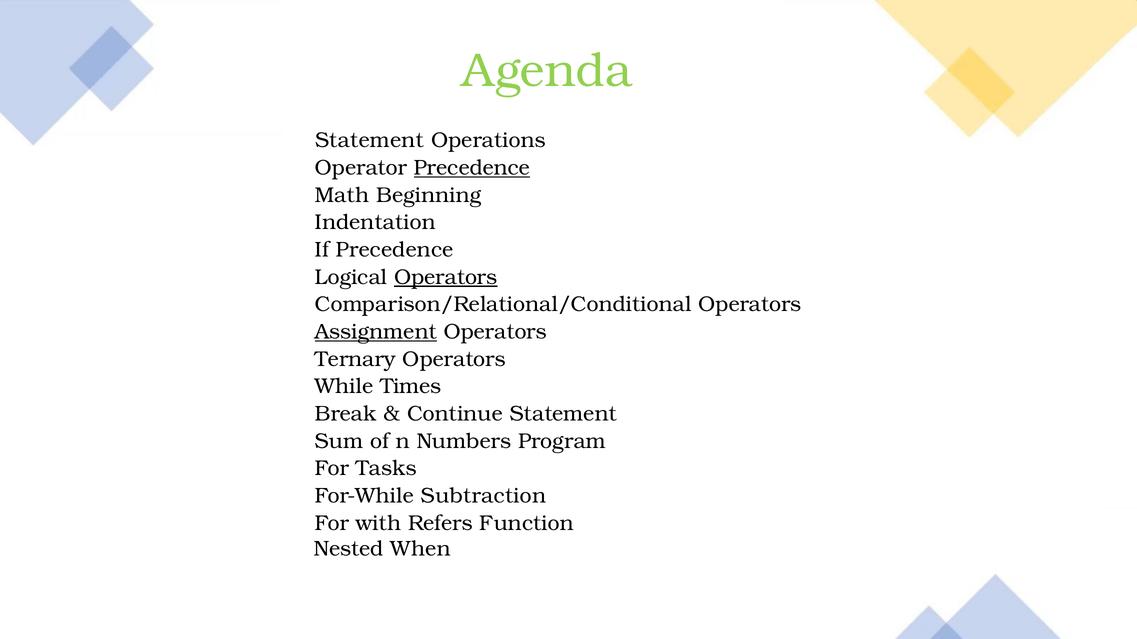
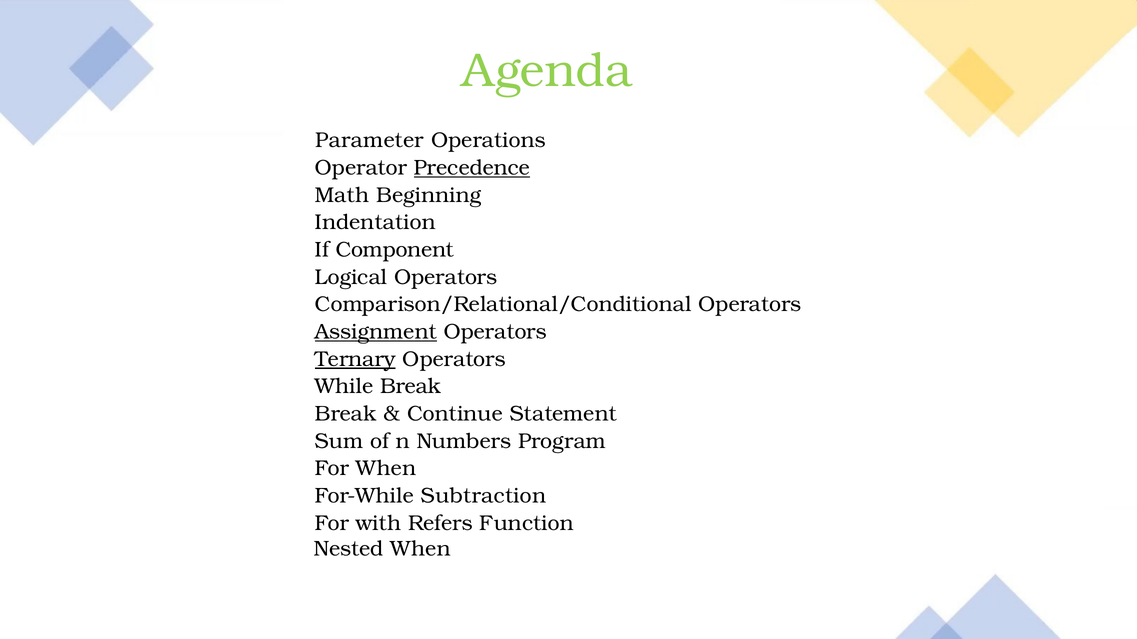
Statement at (369, 141): Statement -> Parameter
If Precedence: Precedence -> Component
Operators at (446, 277) underline: present -> none
Ternary underline: none -> present
While Times: Times -> Break
For Tasks: Tasks -> When
